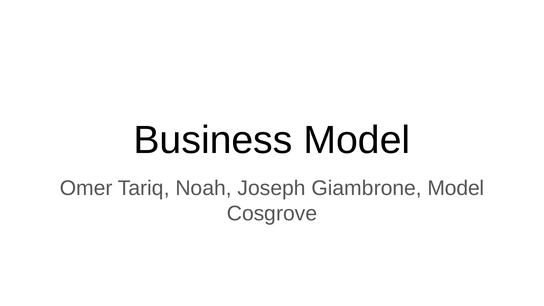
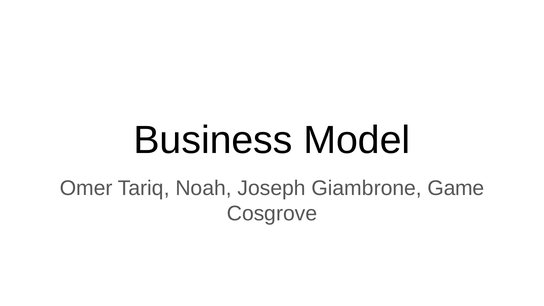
Giambrone Model: Model -> Game
